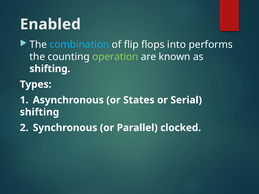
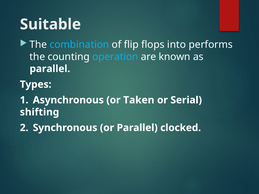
Enabled: Enabled -> Suitable
operation colour: light green -> light blue
shifting at (50, 69): shifting -> parallel
States: States -> Taken
